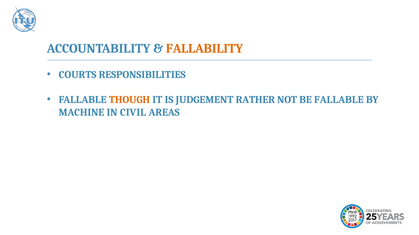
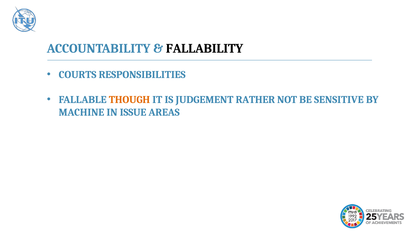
FALLABILITY colour: orange -> black
BE FALLABLE: FALLABLE -> SENSITIVE
CIVIL: CIVIL -> ISSUE
